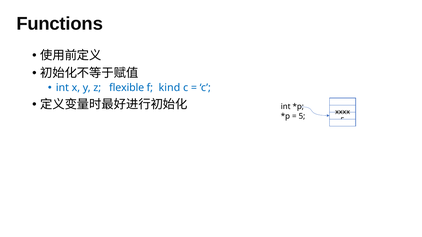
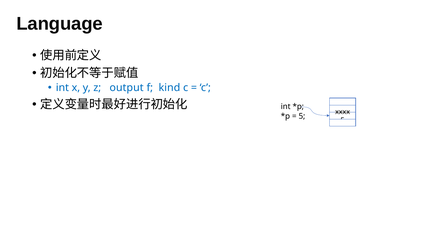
Functions: Functions -> Language
flexible: flexible -> output
